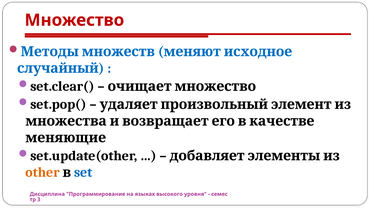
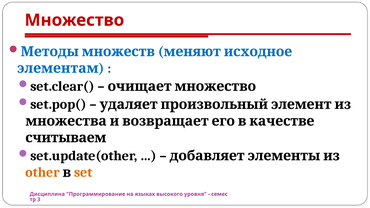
случайный: случайный -> элементам
меняющие: меняющие -> считываем
set colour: blue -> orange
